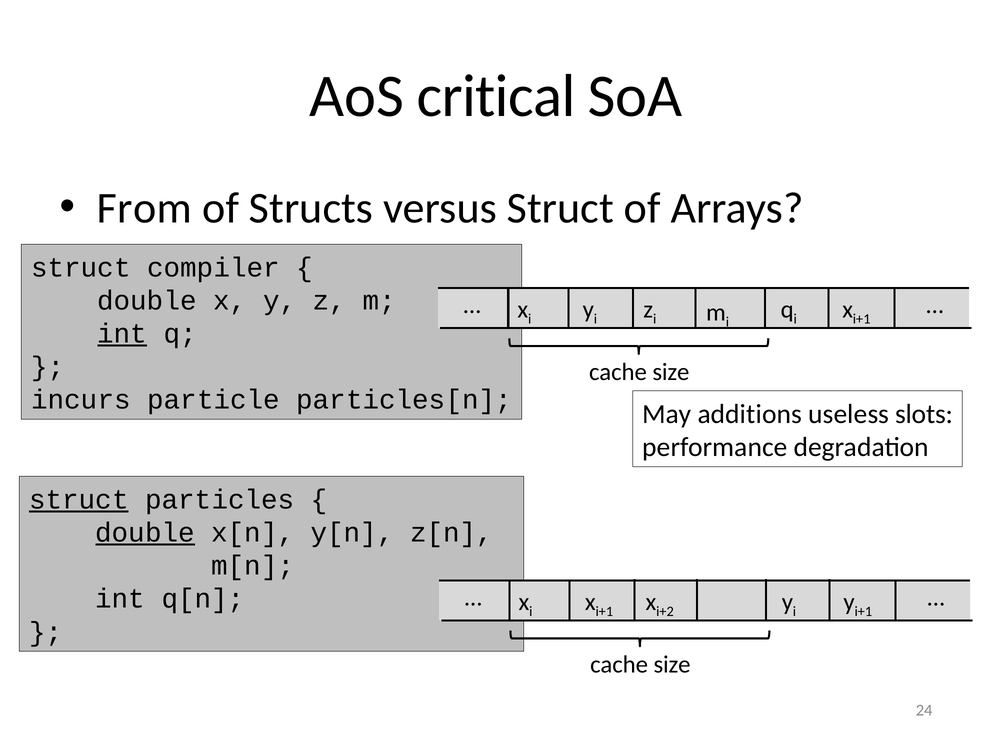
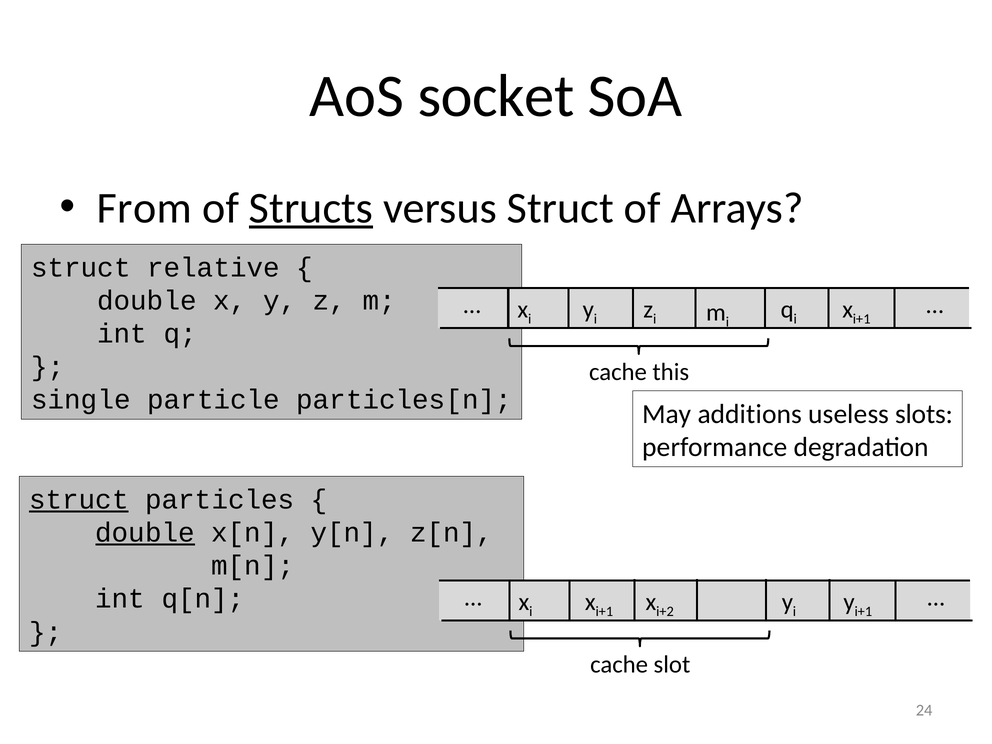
critical: critical -> socket
Structs underline: none -> present
compiler: compiler -> relative
int at (122, 334) underline: present -> none
size at (671, 372): size -> this
incurs: incurs -> single
size at (672, 664): size -> slot
